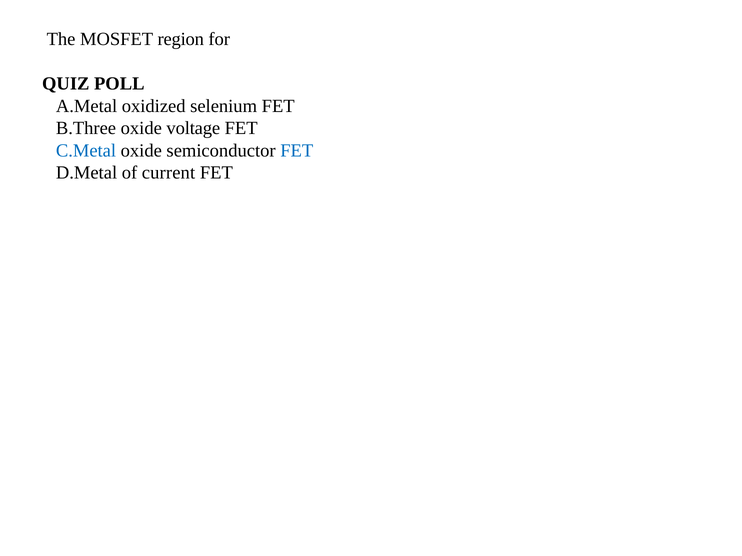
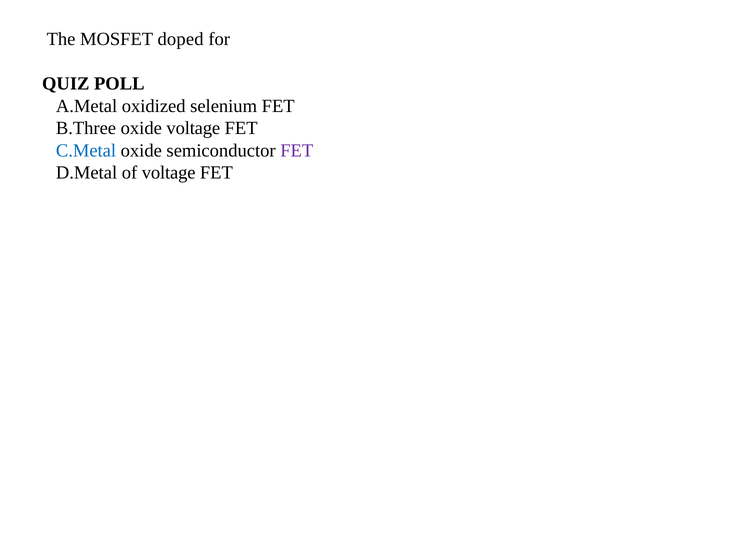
region: region -> doped
FET at (297, 151) colour: blue -> purple
of current: current -> voltage
